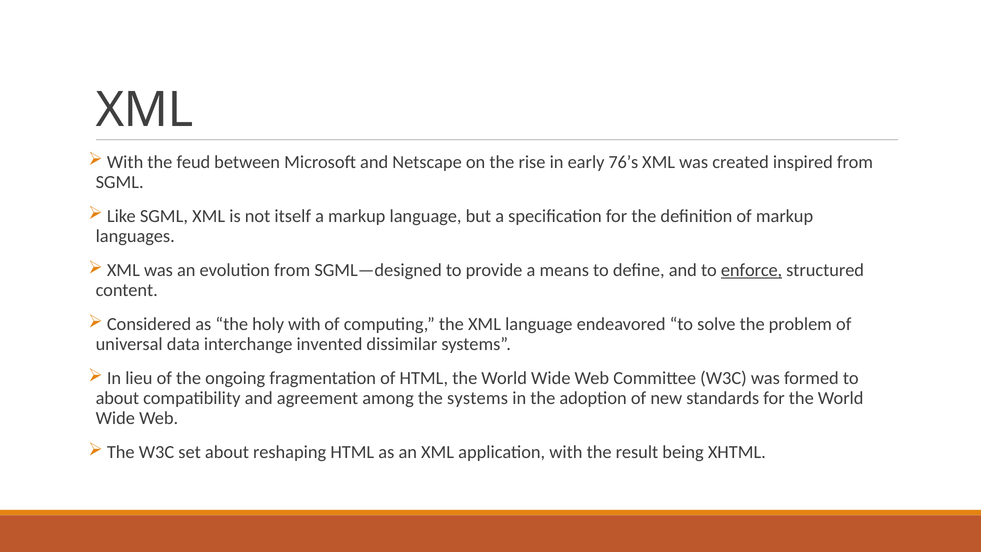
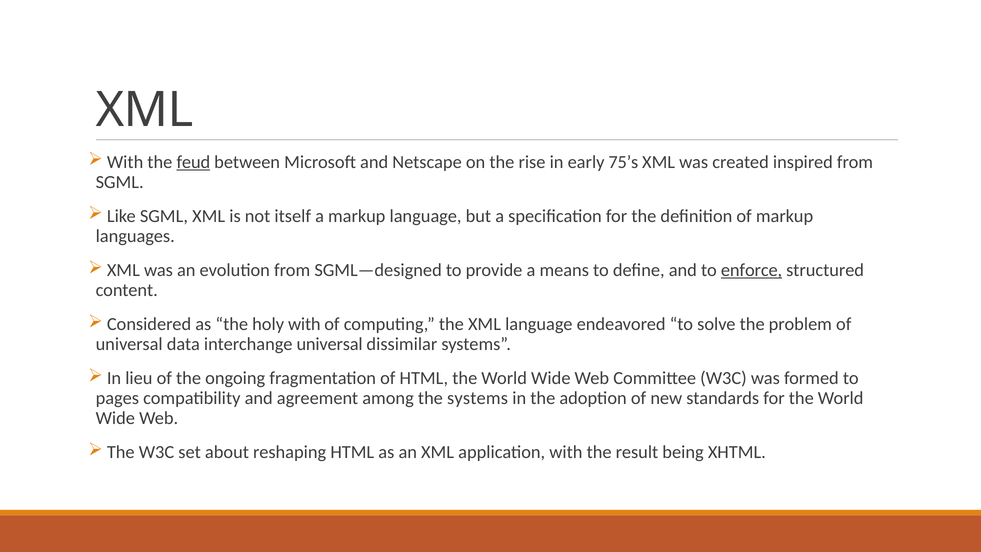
feud underline: none -> present
76’s: 76’s -> 75’s
interchange invented: invented -> universal
about at (117, 398): about -> pages
